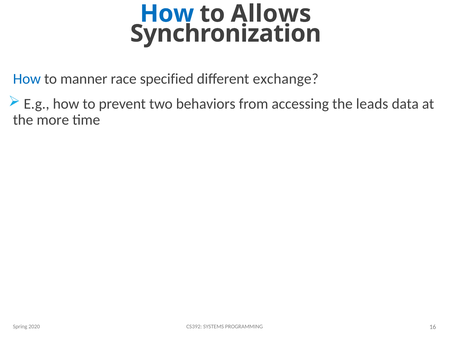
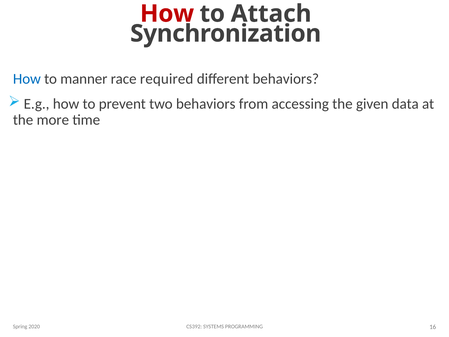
How at (167, 14) colour: blue -> red
Allows: Allows -> Attach
specified: specified -> required
different exchange: exchange -> behaviors
leads: leads -> given
